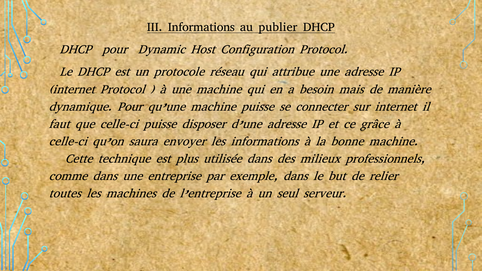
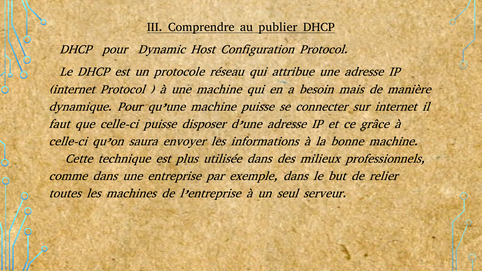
III Informations: Informations -> Comprendre
